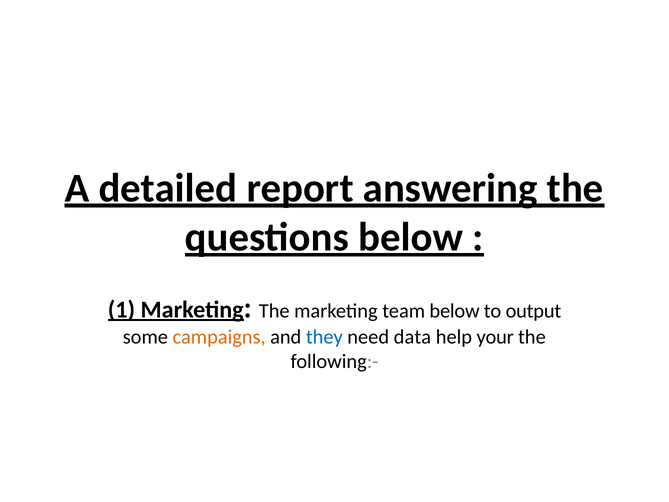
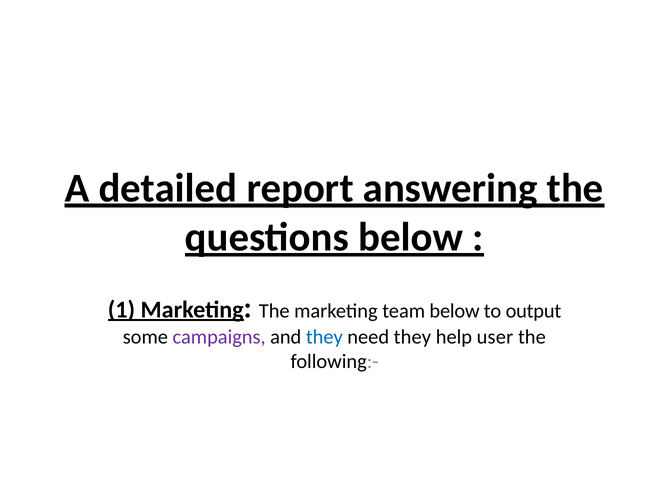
campaigns colour: orange -> purple
need data: data -> they
your: your -> user
